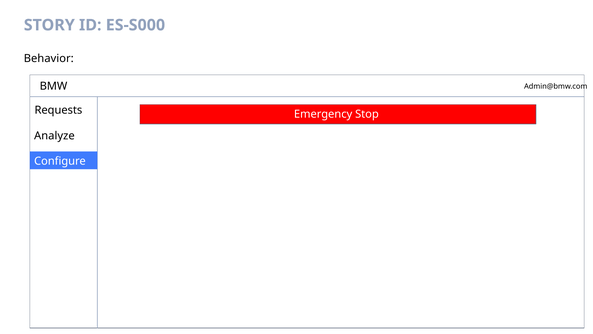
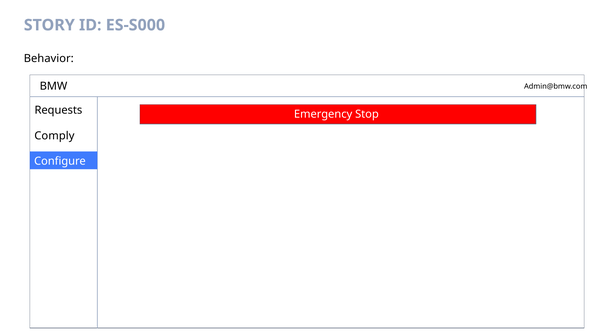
Analyze: Analyze -> Comply
